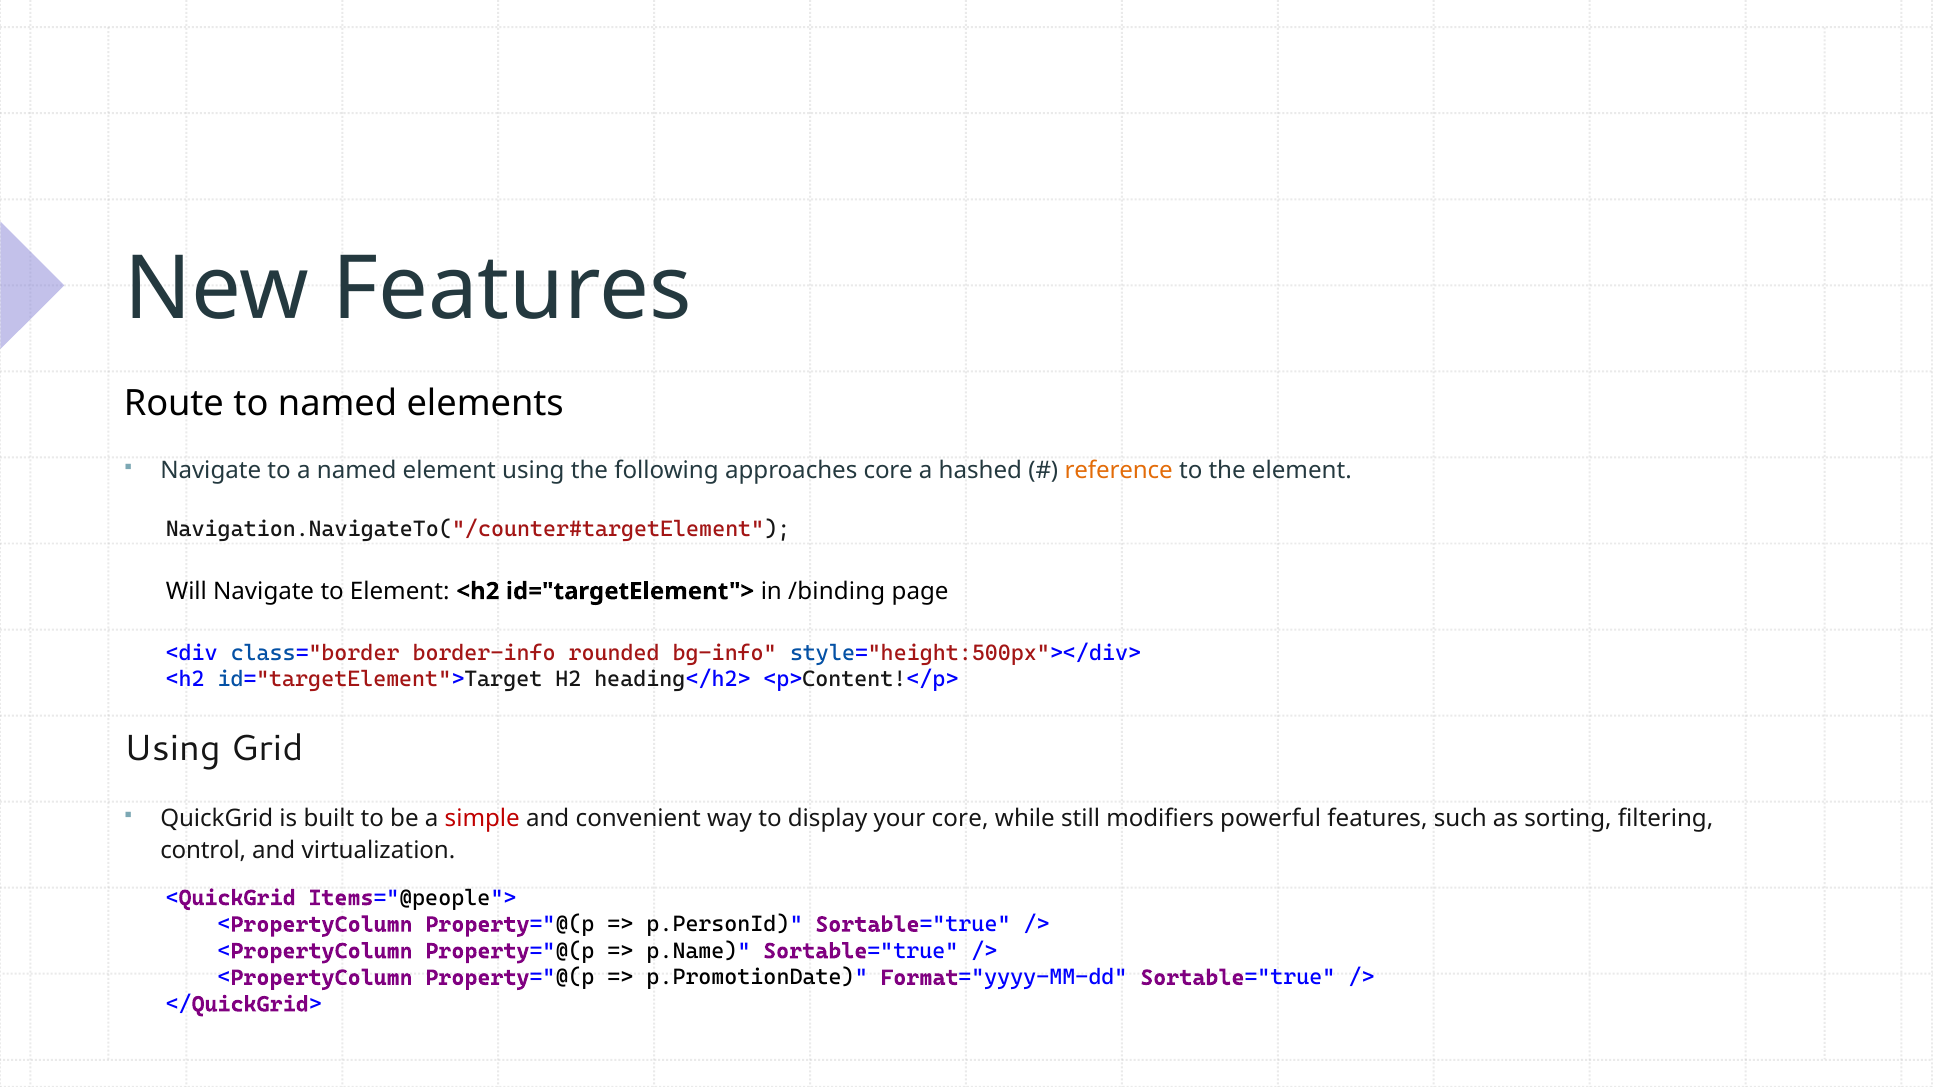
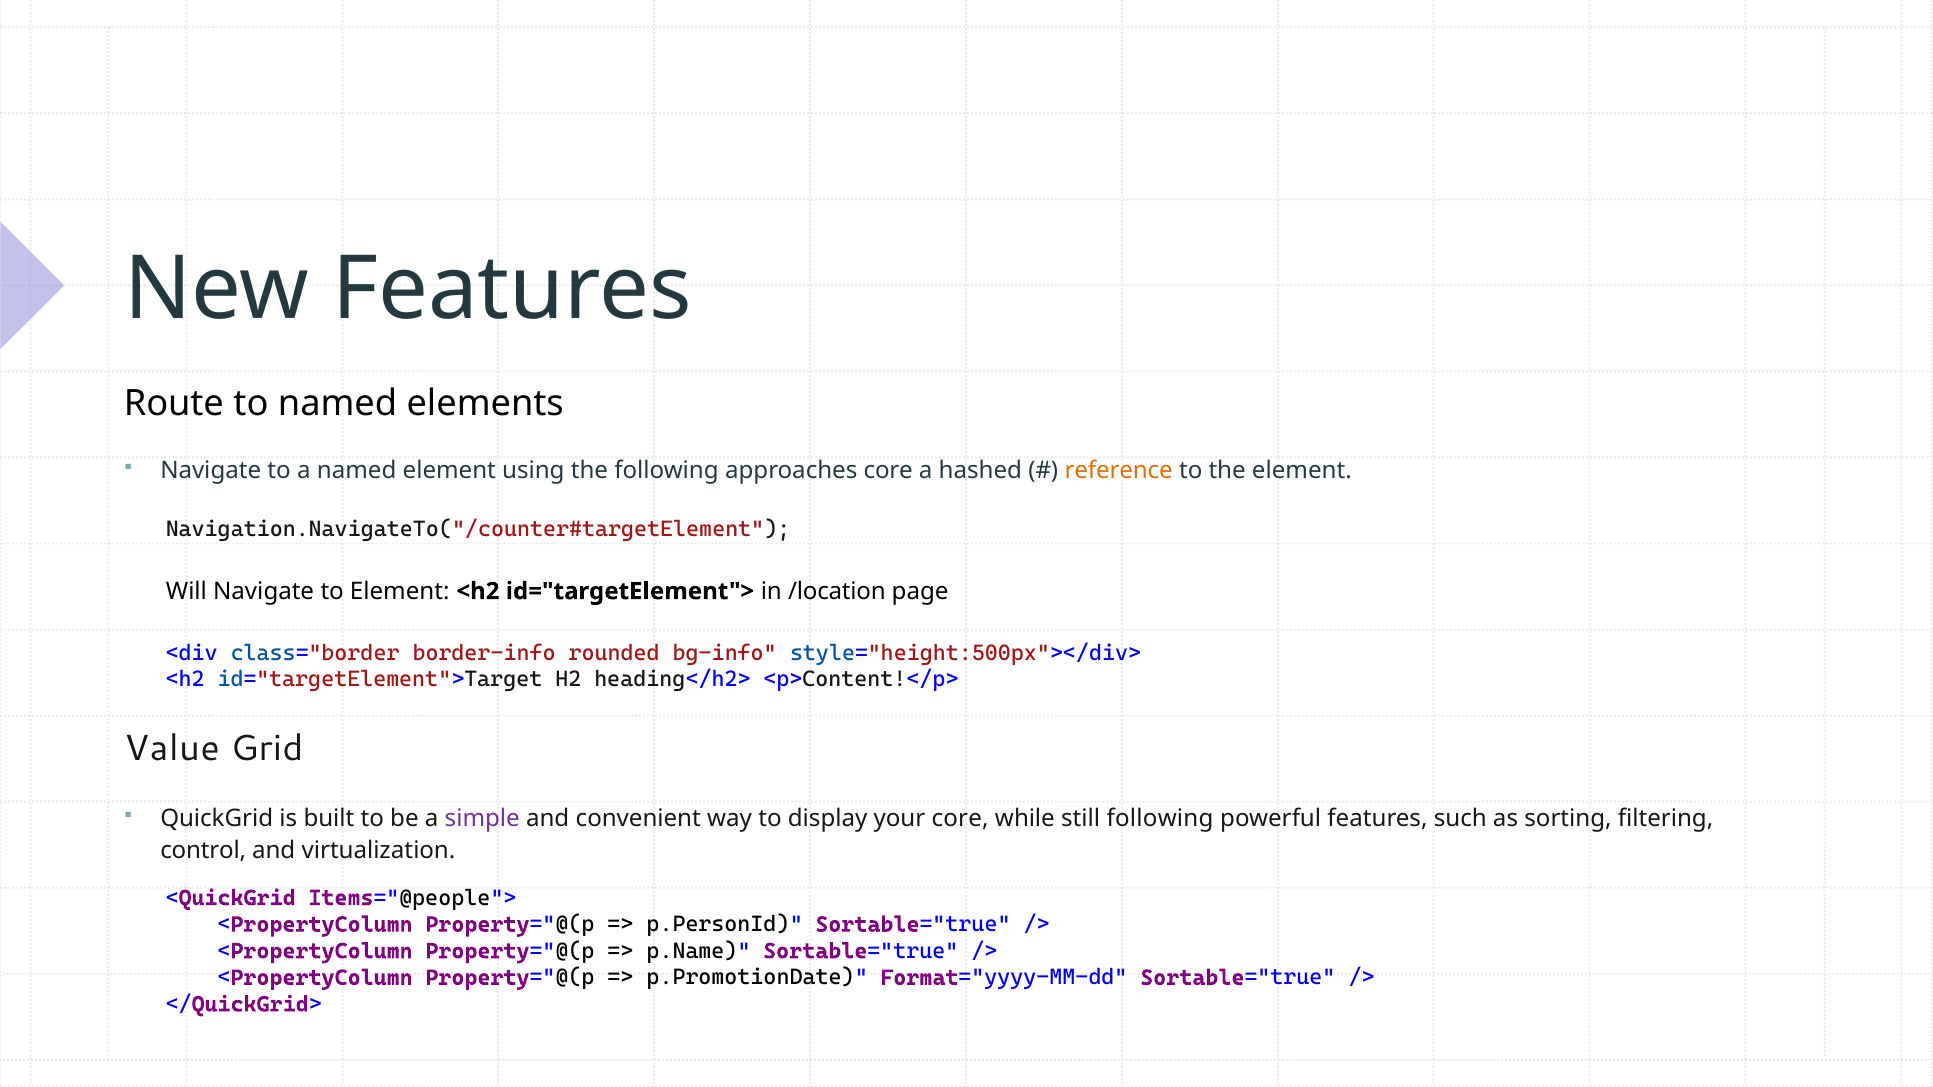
/binding: /binding -> /location
Using at (172, 748): Using -> Value
simple colour: red -> purple
still modifiers: modifiers -> following
